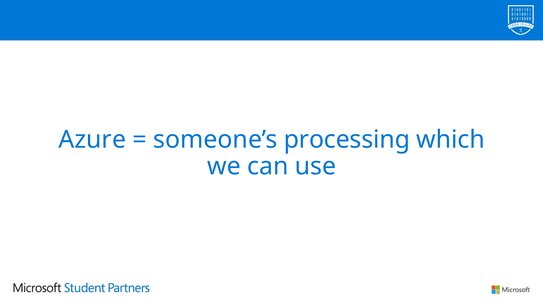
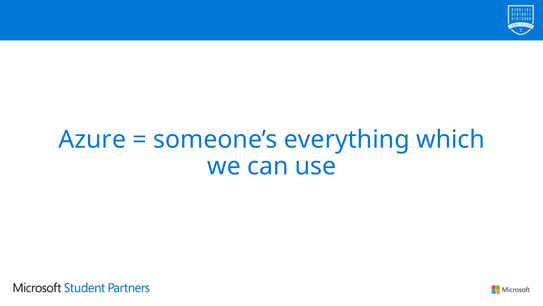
processing: processing -> everything
